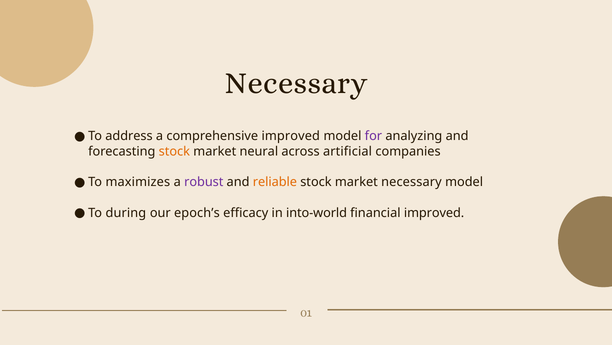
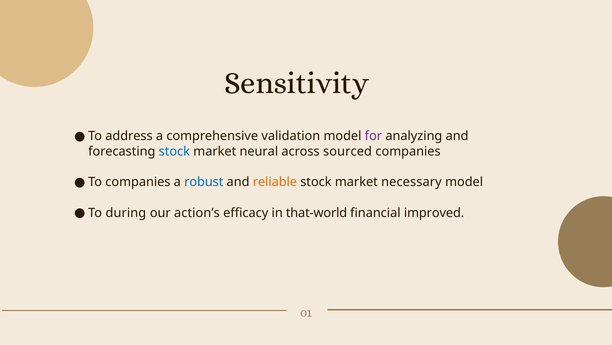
Necessary at (296, 83): Necessary -> Sensitivity
comprehensive improved: improved -> validation
stock at (174, 151) colour: orange -> blue
artificial: artificial -> sourced
To maximizes: maximizes -> companies
robust colour: purple -> blue
epoch’s: epoch’s -> action’s
into-world: into-world -> that-world
